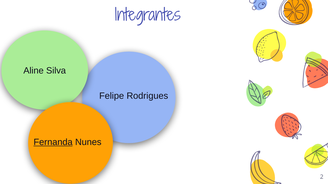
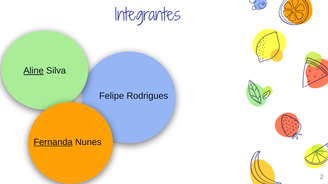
Aline underline: none -> present
